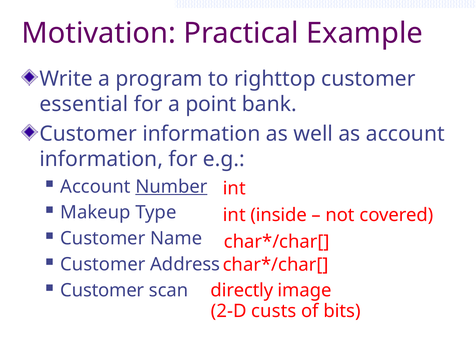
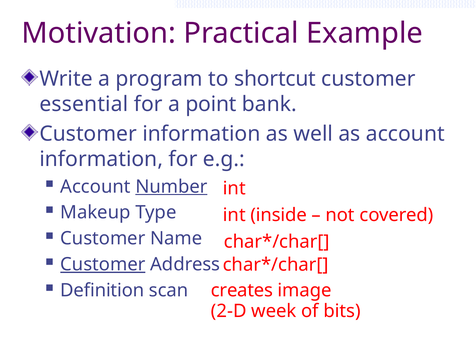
righttop: righttop -> shortcut
Customer at (103, 264) underline: none -> present
Customer at (102, 290): Customer -> Definition
directly: directly -> creates
custs: custs -> week
